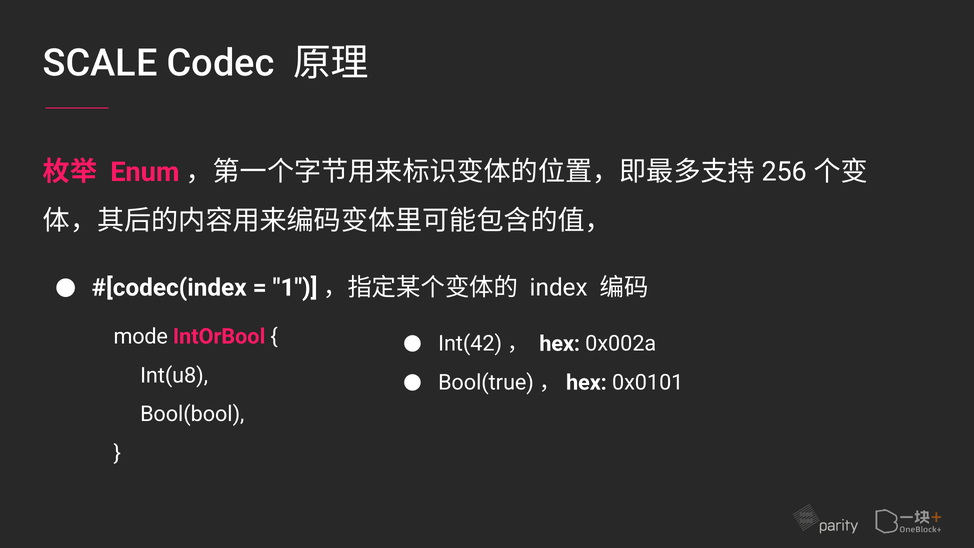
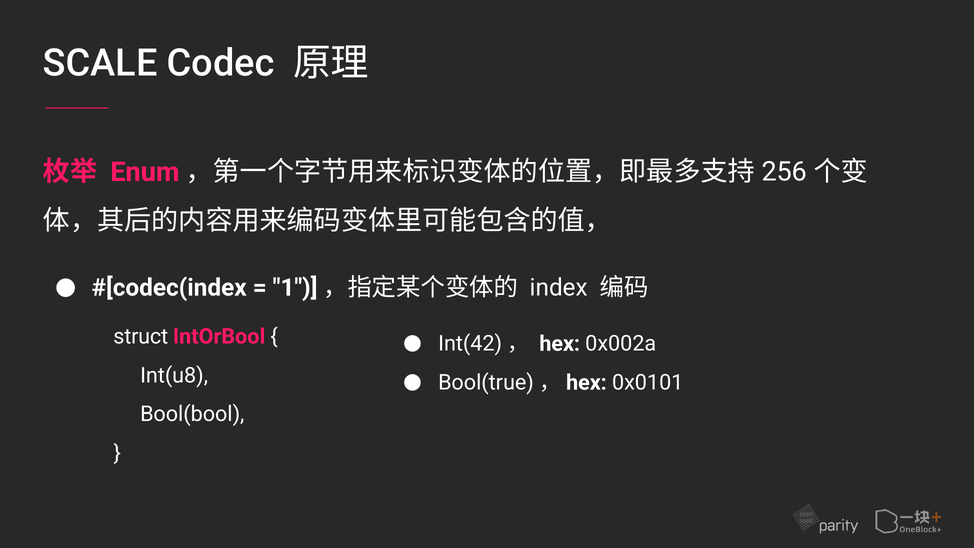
mode: mode -> struct
